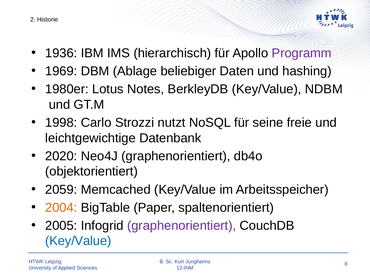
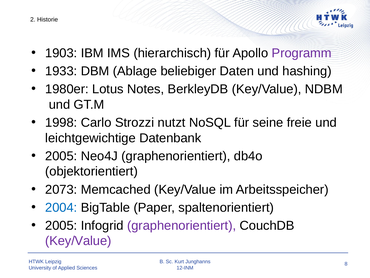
1936: 1936 -> 1903
1969: 1969 -> 1933
2020 at (61, 156): 2020 -> 2005
2059: 2059 -> 2073
2004 colour: orange -> blue
Key/Value at (78, 241) colour: blue -> purple
